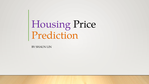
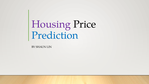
Prediction colour: orange -> blue
